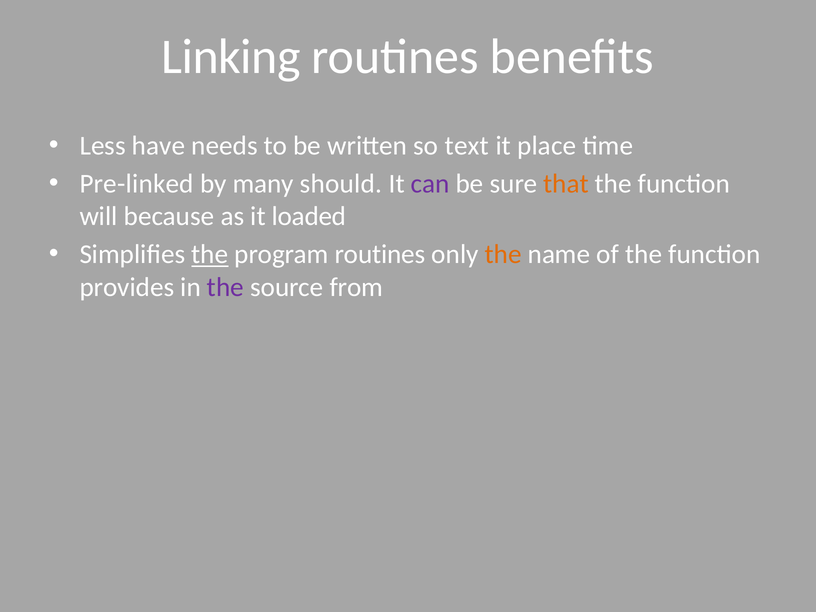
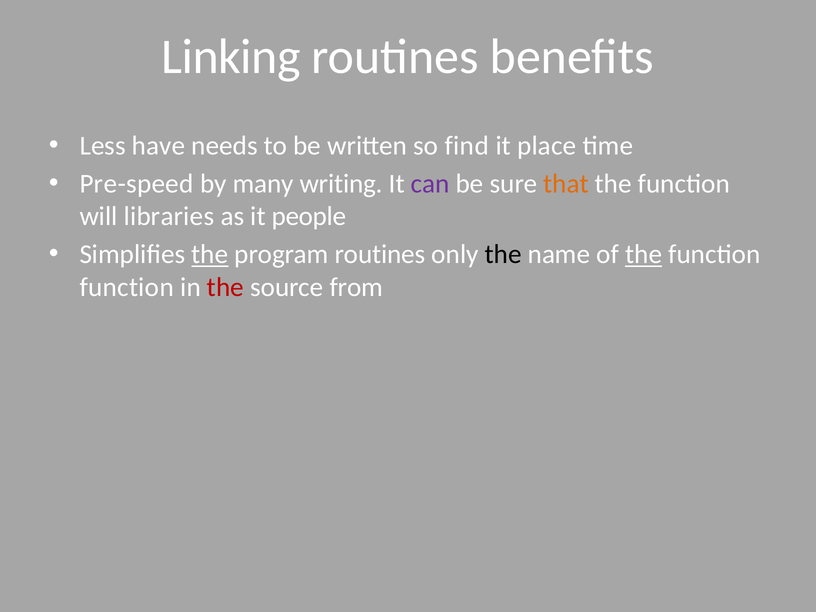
text: text -> find
Pre-linked: Pre-linked -> Pre-speed
should: should -> writing
because: because -> libraries
loaded: loaded -> people
the at (503, 254) colour: orange -> black
the at (644, 254) underline: none -> present
provides at (127, 287): provides -> function
the at (225, 287) colour: purple -> red
